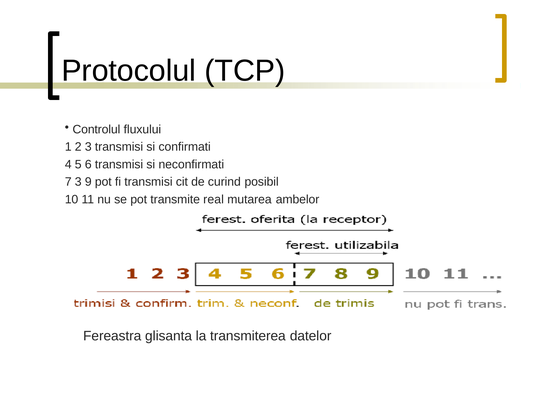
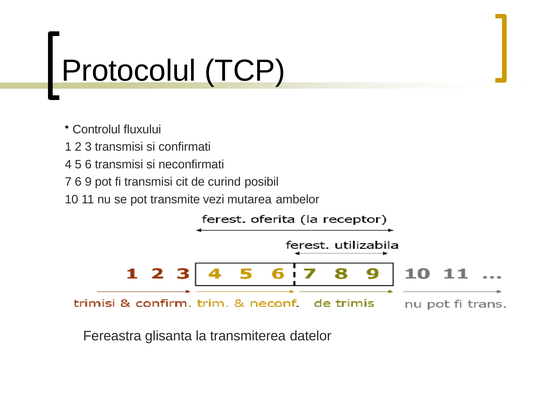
7 3: 3 -> 6
real: real -> vezi
